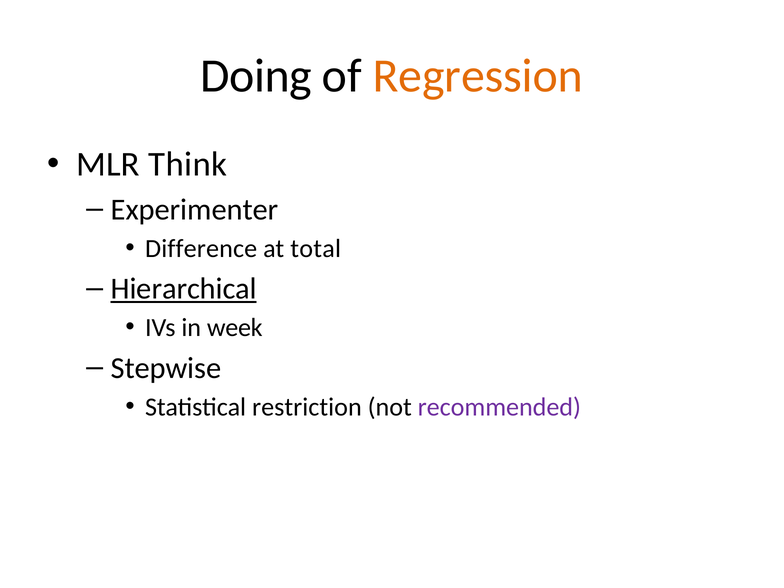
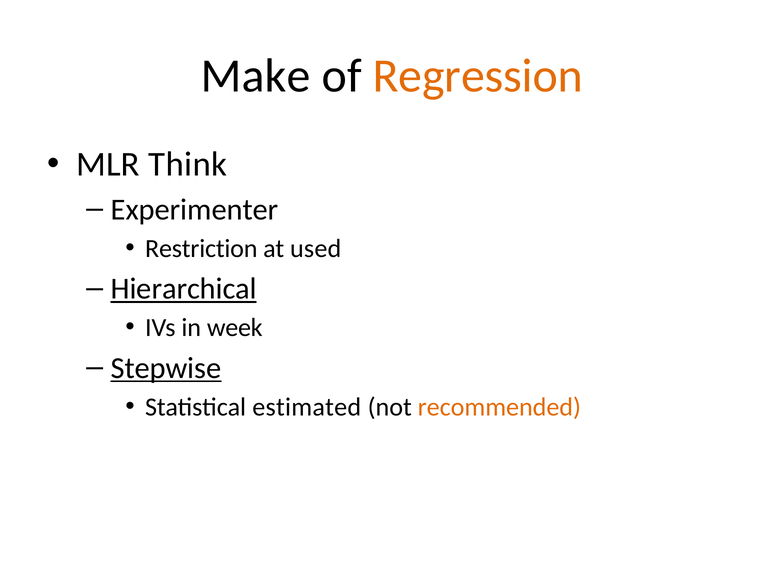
Doing: Doing -> Make
Difference: Difference -> Restriction
total: total -> used
Stepwise underline: none -> present
restriction: restriction -> estimated
recommended colour: purple -> orange
